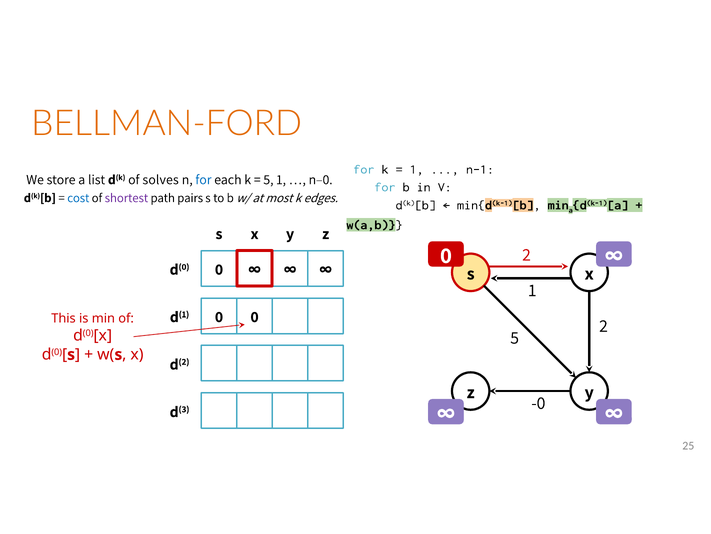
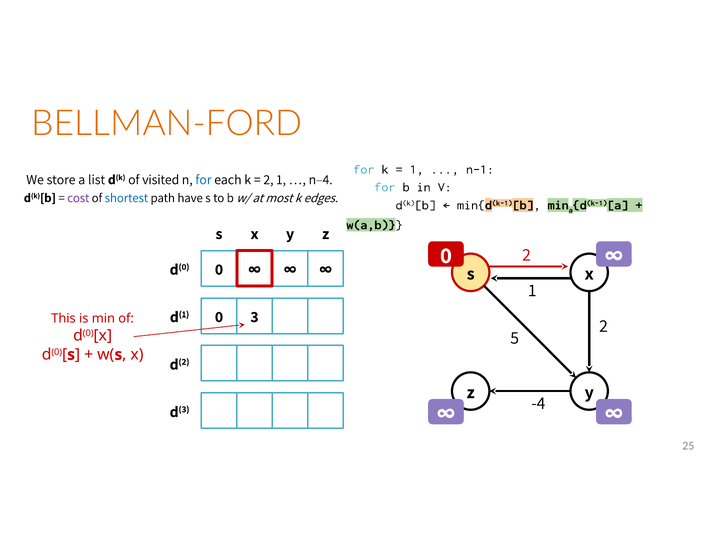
solves: solves -> visited
5 at (268, 179): 5 -> 2
n–0: n–0 -> n–4
cost colour: blue -> purple
shortest colour: purple -> blue
pairs: pairs -> have
0 0: 0 -> 3
-0: -0 -> -4
